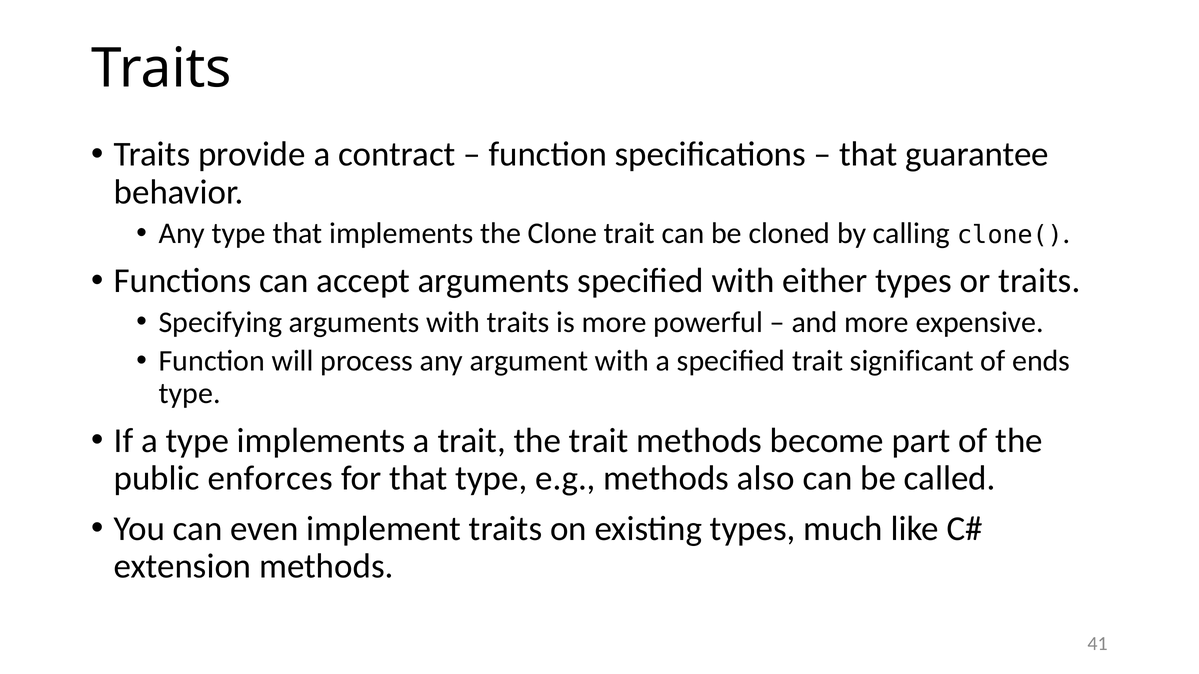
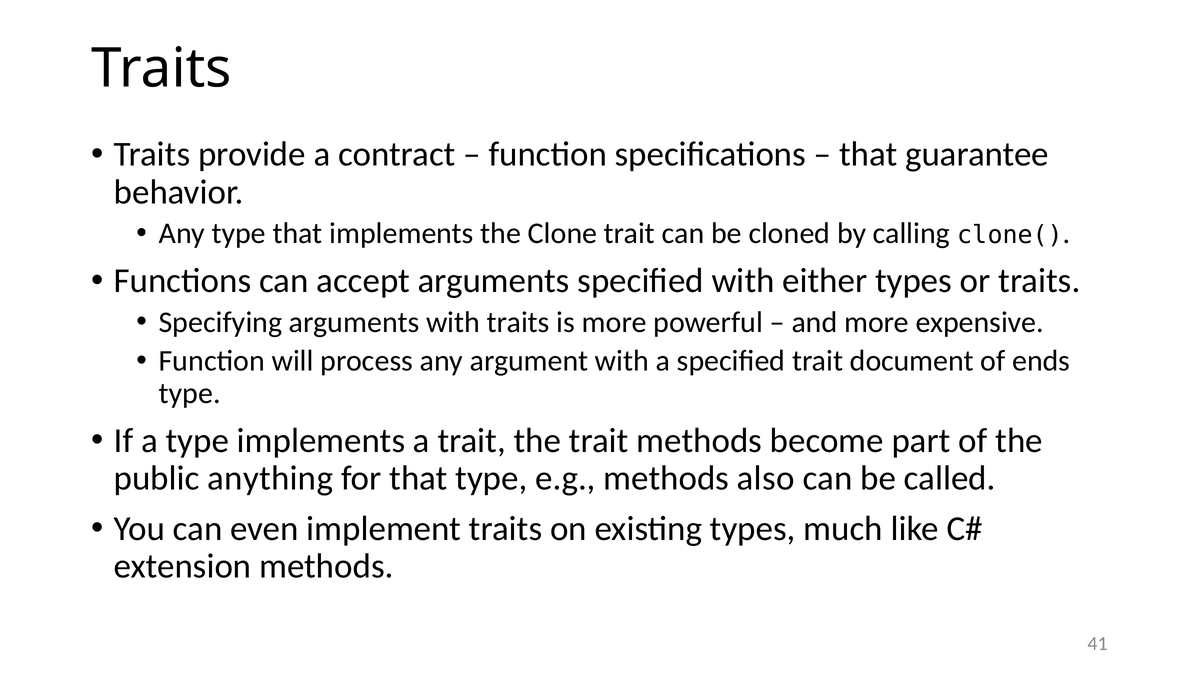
significant: significant -> document
enforces: enforces -> anything
